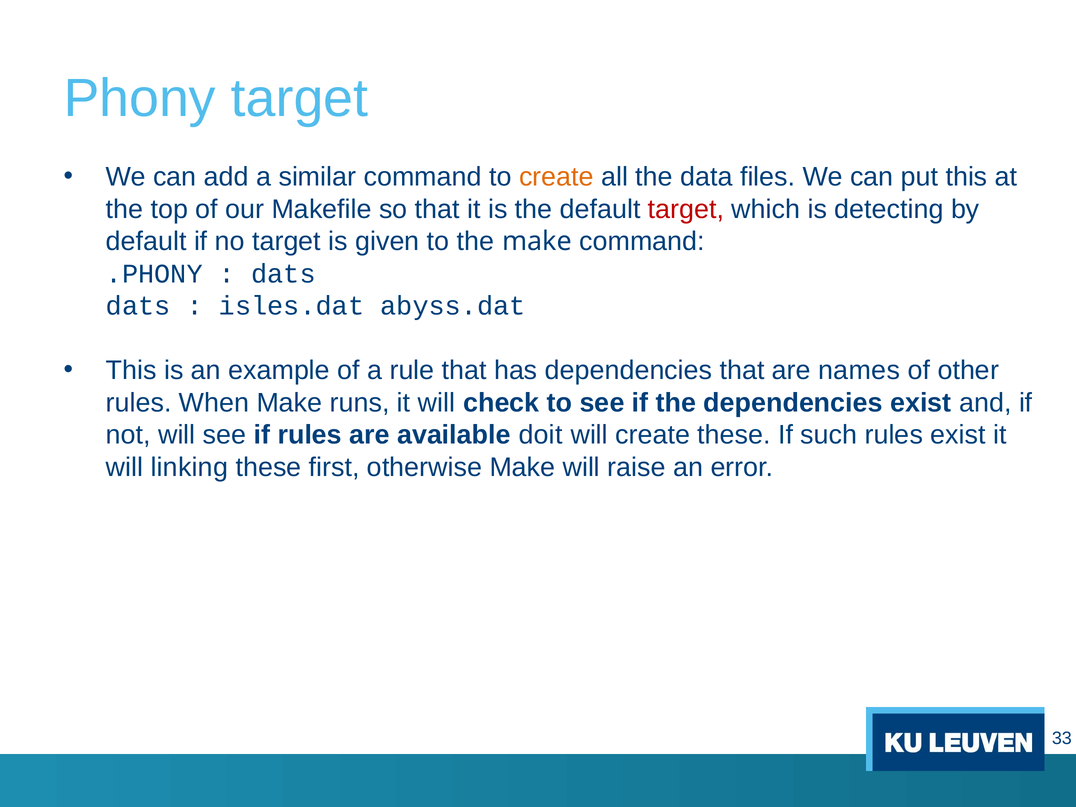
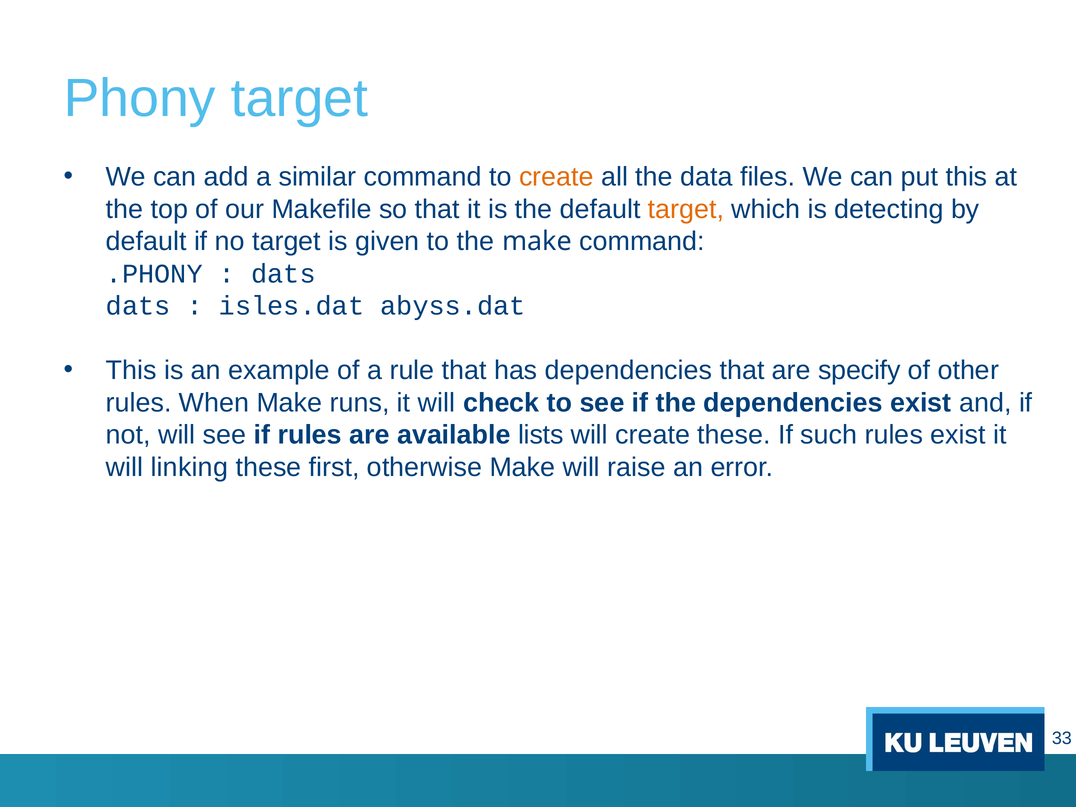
target at (686, 209) colour: red -> orange
names: names -> specify
doit: doit -> lists
